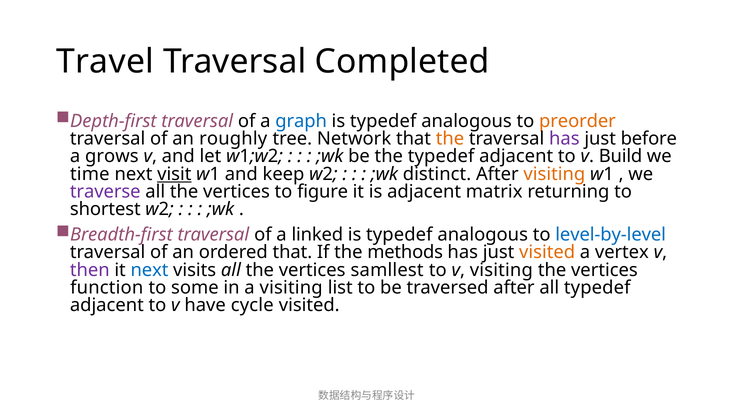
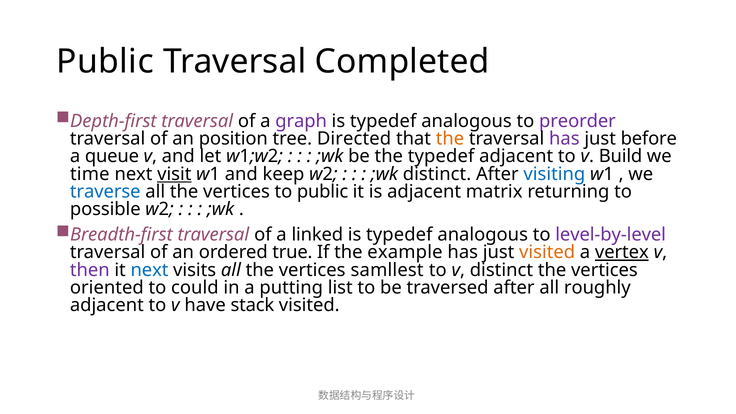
Travel at (105, 62): Travel -> Public
graph colour: blue -> purple
preorder colour: orange -> purple
roughly: roughly -> position
Network: Network -> Directed
grows: grows -> queue
visiting at (554, 174) colour: orange -> blue
traverse colour: purple -> blue
to figure: figure -> public
shortest: shortest -> possible
level-by-level colour: blue -> purple
ordered that: that -> true
methods: methods -> example
vertex underline: none -> present
v visiting: visiting -> distinct
function: function -> oriented
some: some -> could
a visiting: visiting -> putting
all typedef: typedef -> roughly
cycle: cycle -> stack
